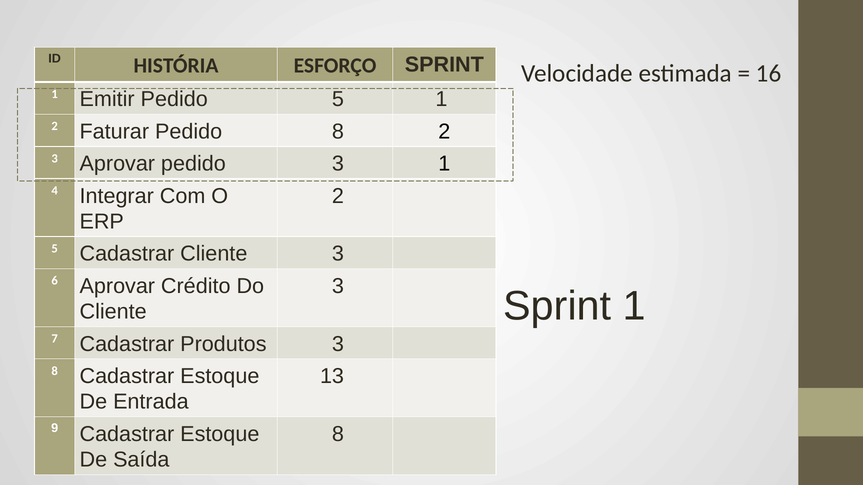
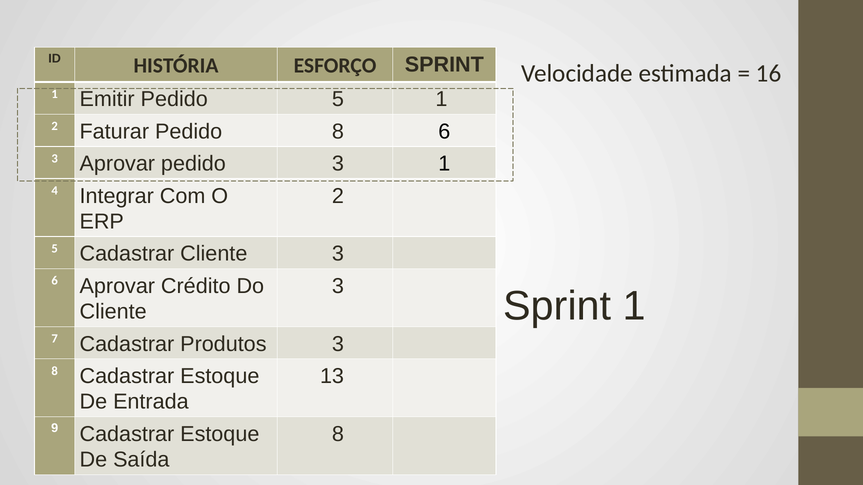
8 2: 2 -> 6
